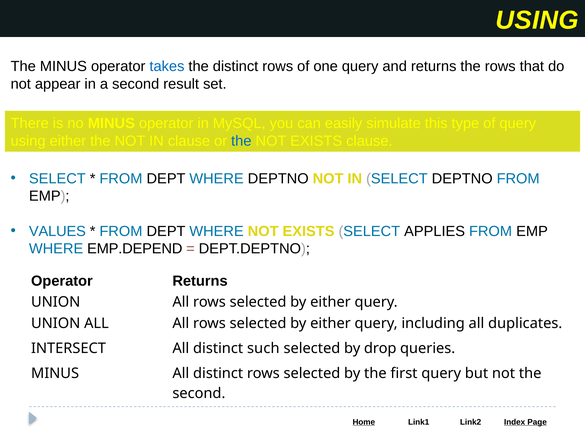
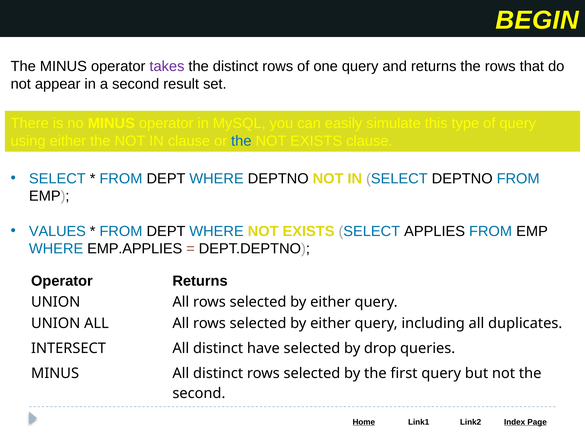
USING at (537, 20): USING -> BEGIN
takes colour: blue -> purple
EMP.DEPEND: EMP.DEPEND -> EMP.APPLIES
such: such -> have
